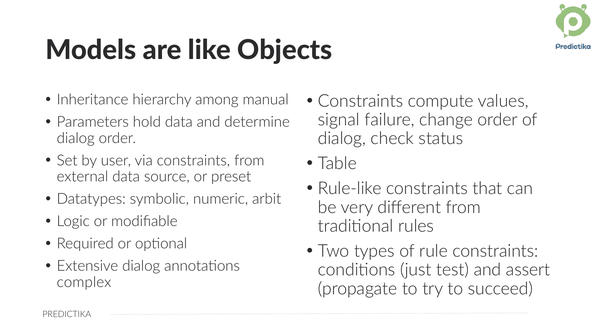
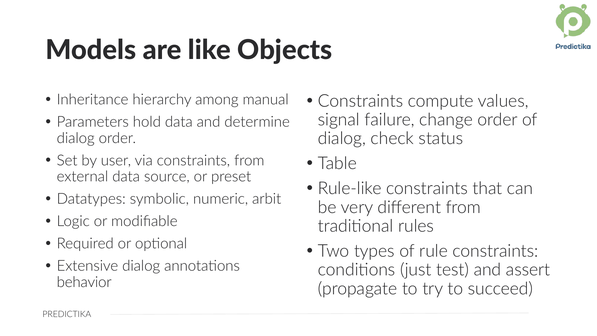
complex: complex -> behavior
